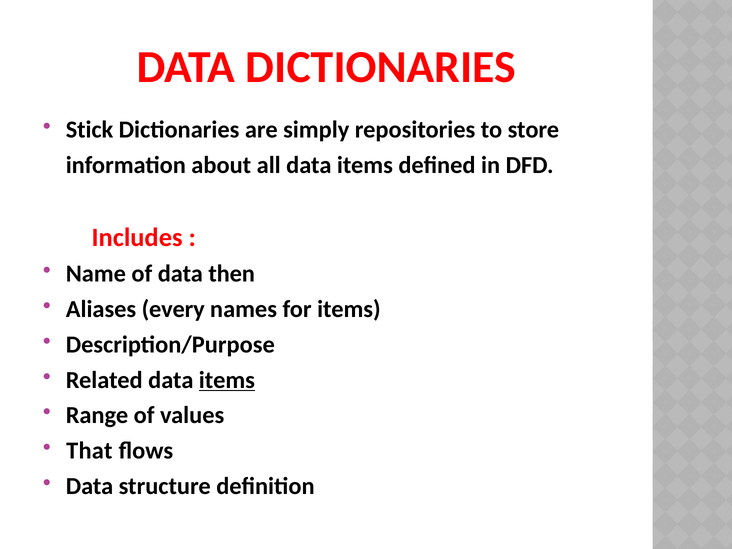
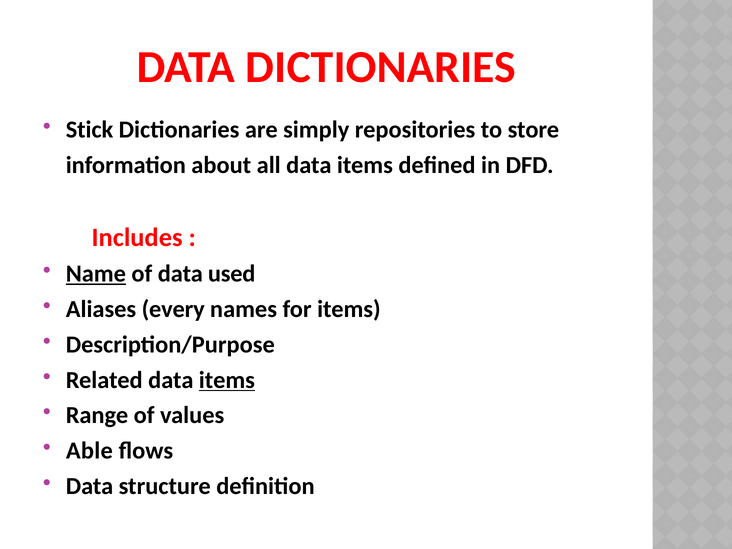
Name underline: none -> present
then: then -> used
That: That -> Able
